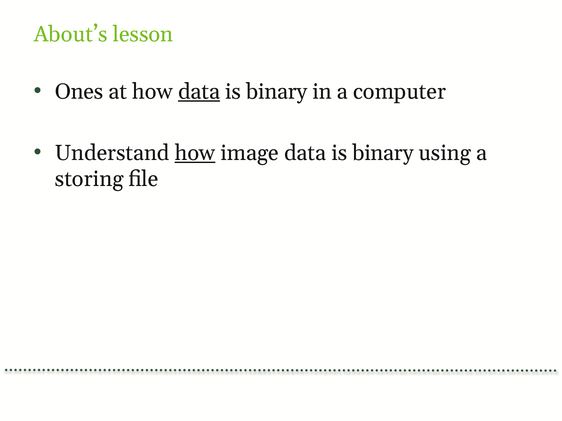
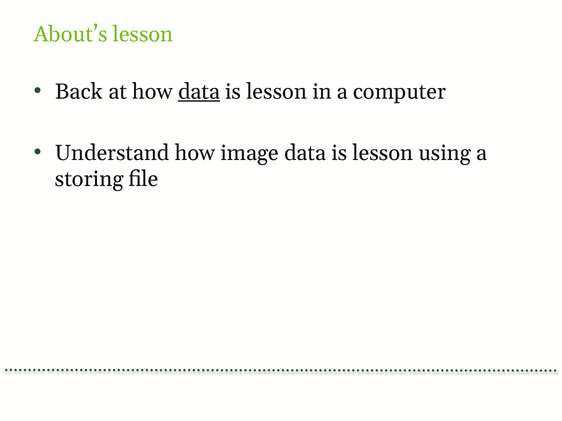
Ones: Ones -> Back
binary at (277, 92): binary -> lesson
how at (195, 153) underline: present -> none
image data is binary: binary -> lesson
